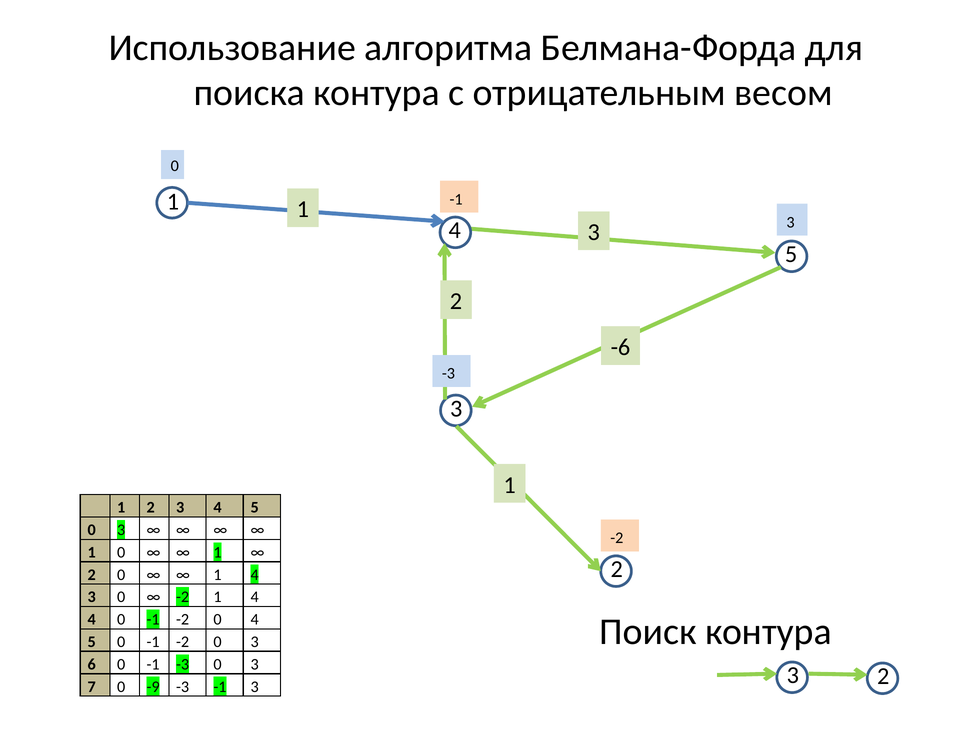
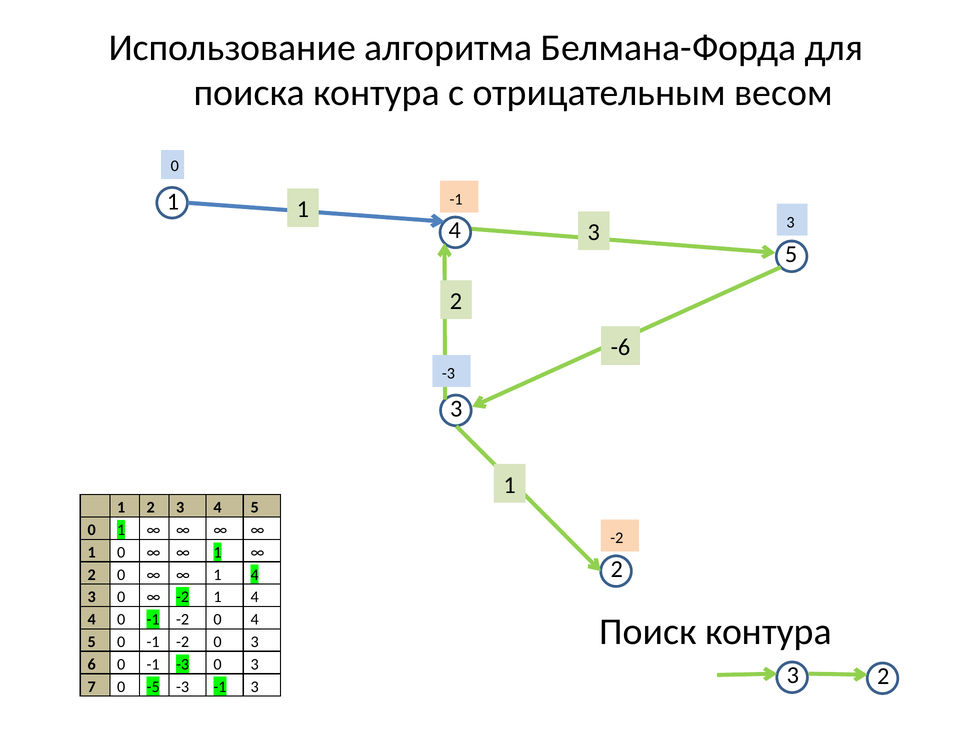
3 at (121, 530): 3 -> 1
-9: -9 -> -5
